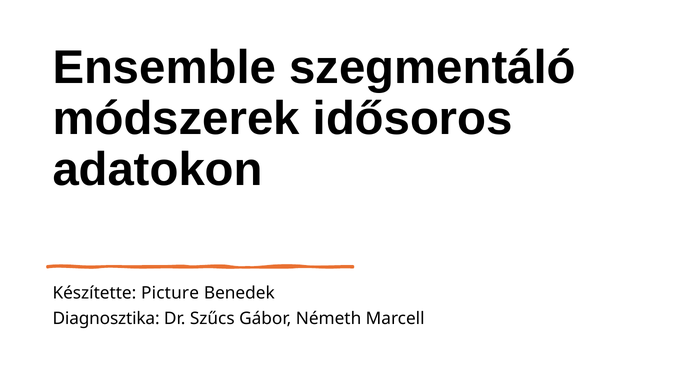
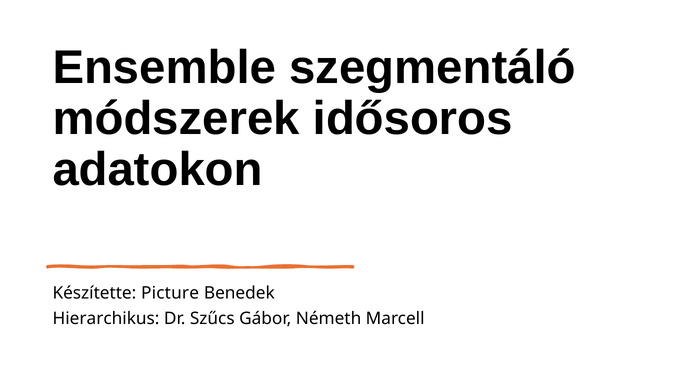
Diagnosztika: Diagnosztika -> Hierarchikus
